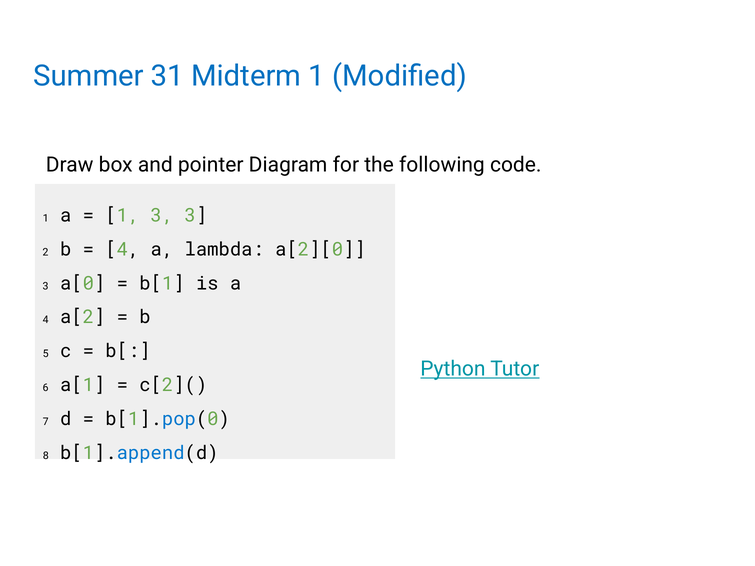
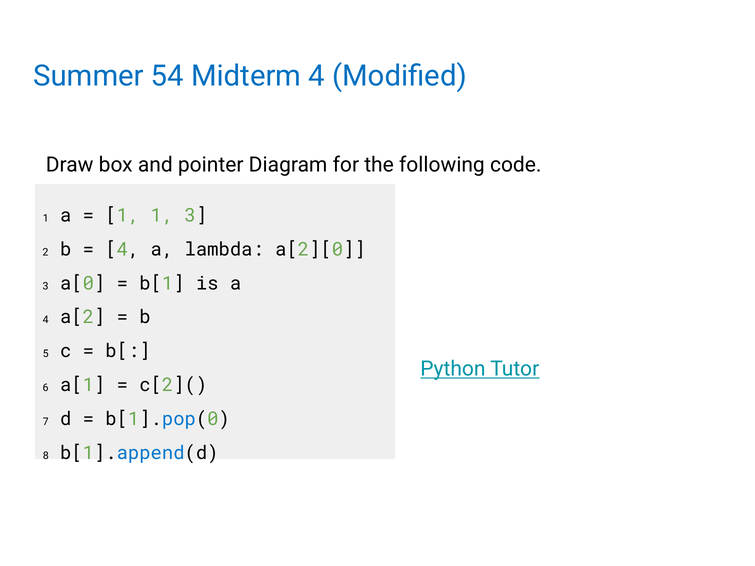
31: 31 -> 54
Midterm 1: 1 -> 4
1 3: 3 -> 1
